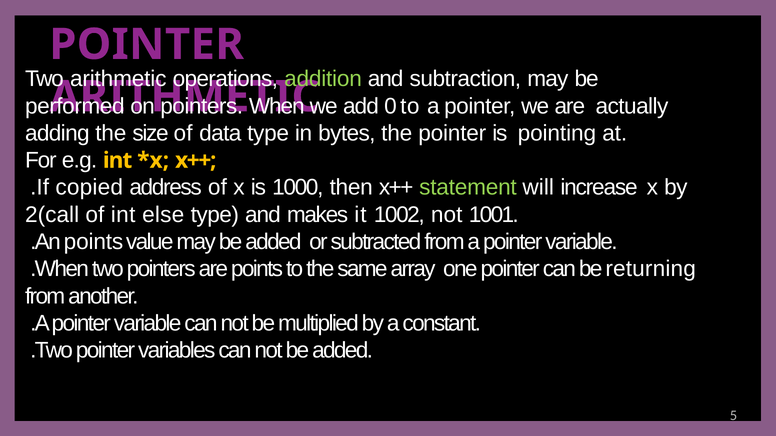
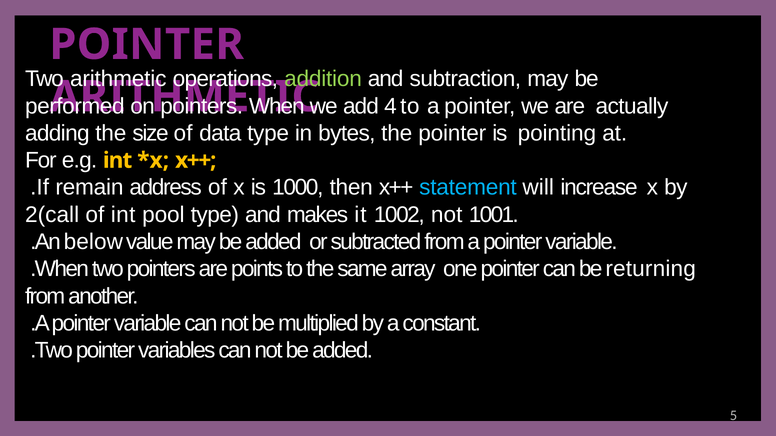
0: 0 -> 4
copied: copied -> remain
statement colour: light green -> light blue
else: else -> pool
.An points: points -> below
